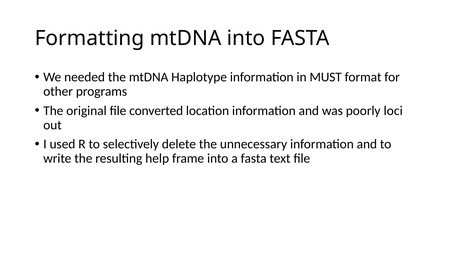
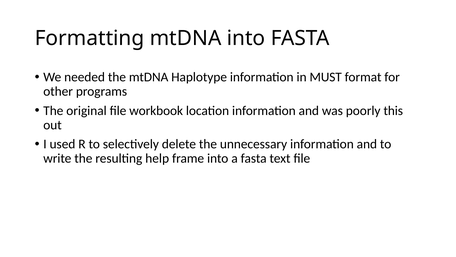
converted: converted -> workbook
loci: loci -> this
